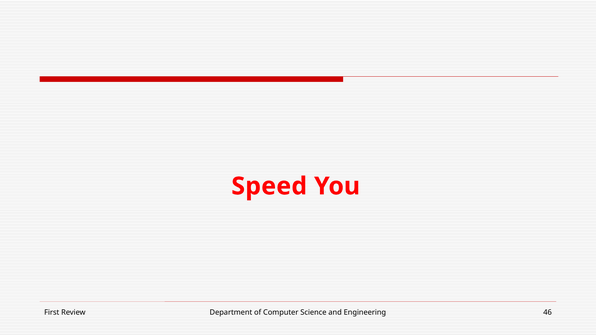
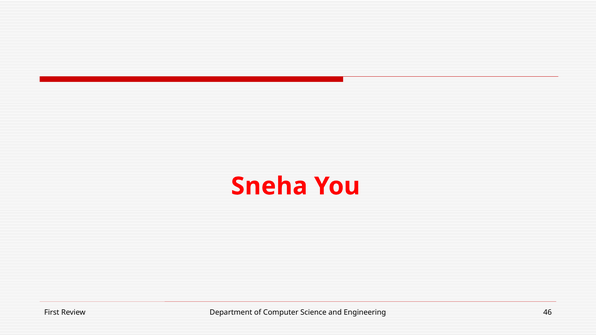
Speed: Speed -> Sneha
